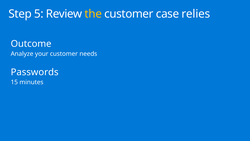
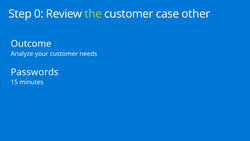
5: 5 -> 0
the colour: yellow -> light green
relies: relies -> other
